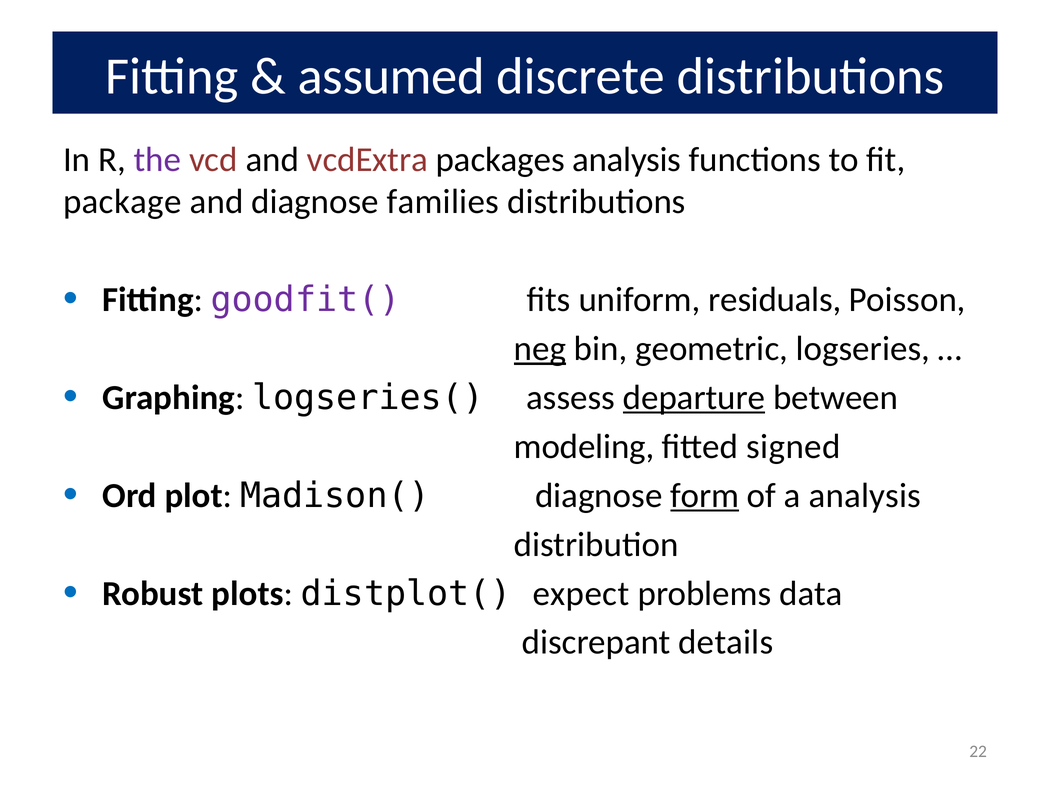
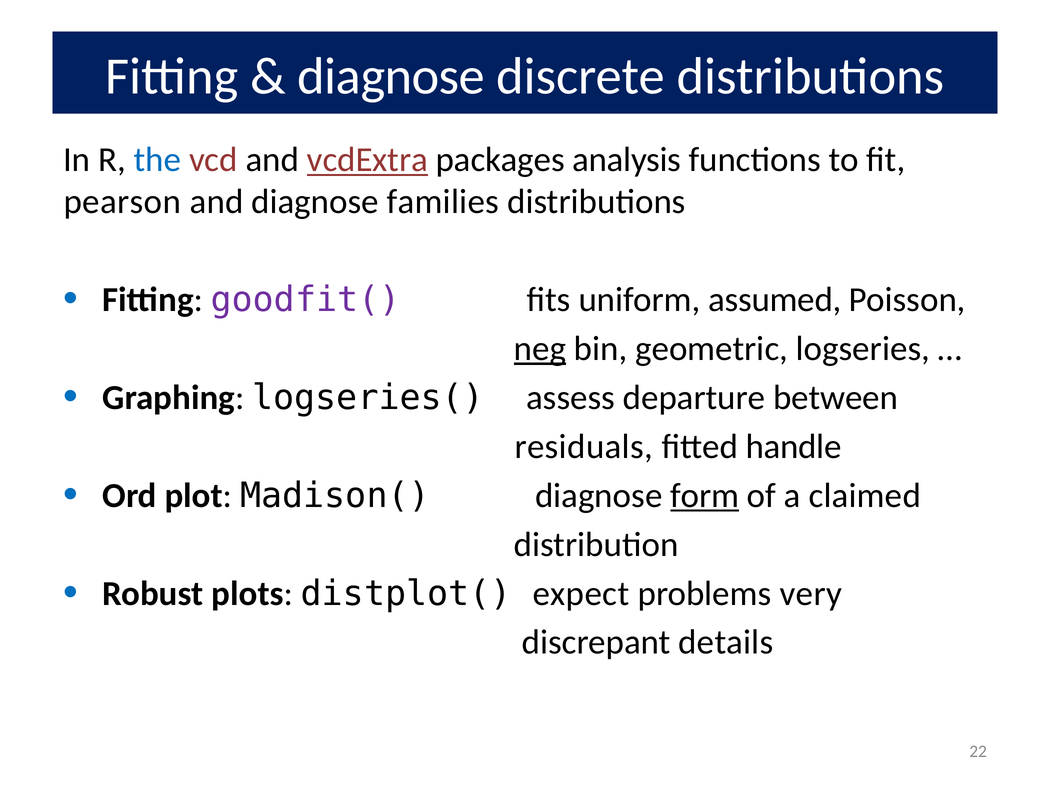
assumed at (391, 76): assumed -> diagnose
the colour: purple -> blue
vcdExtra underline: none -> present
package: package -> pearson
residuals: residuals -> assumed
departure underline: present -> none
modeling: modeling -> residuals
signed: signed -> handle
a analysis: analysis -> claimed
data: data -> very
